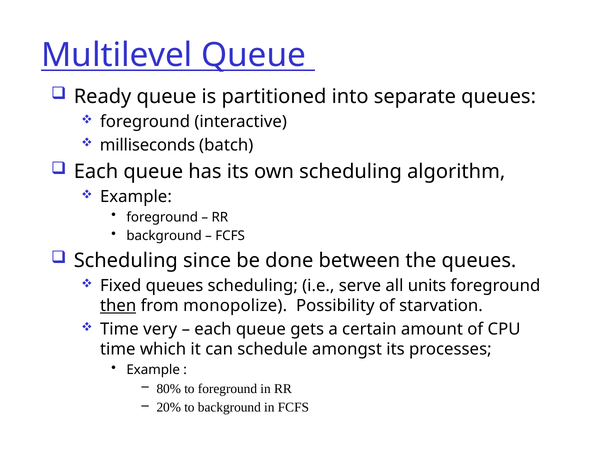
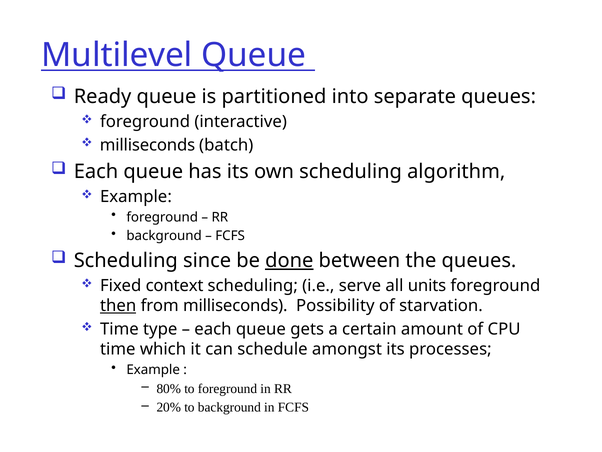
done underline: none -> present
Fixed queues: queues -> context
from monopolize: monopolize -> milliseconds
very: very -> type
